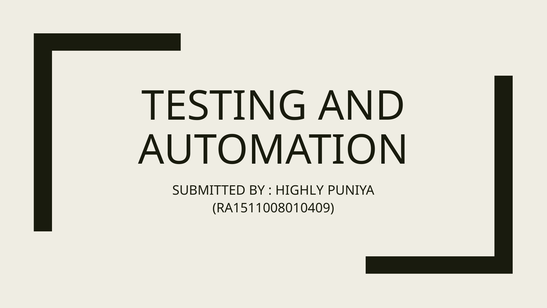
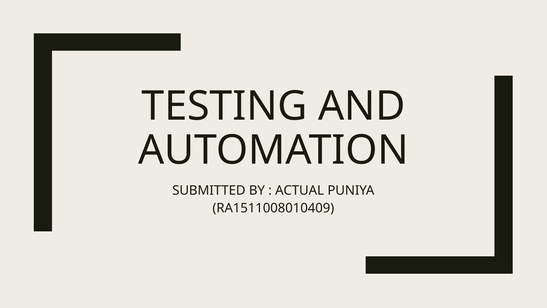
HIGHLY: HIGHLY -> ACTUAL
